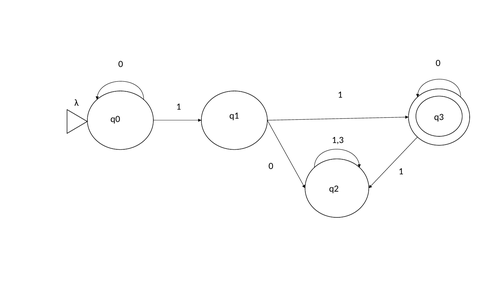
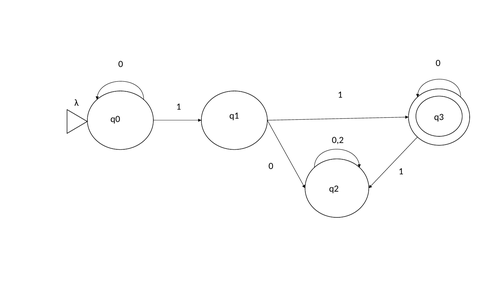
1,3: 1,3 -> 0,2
